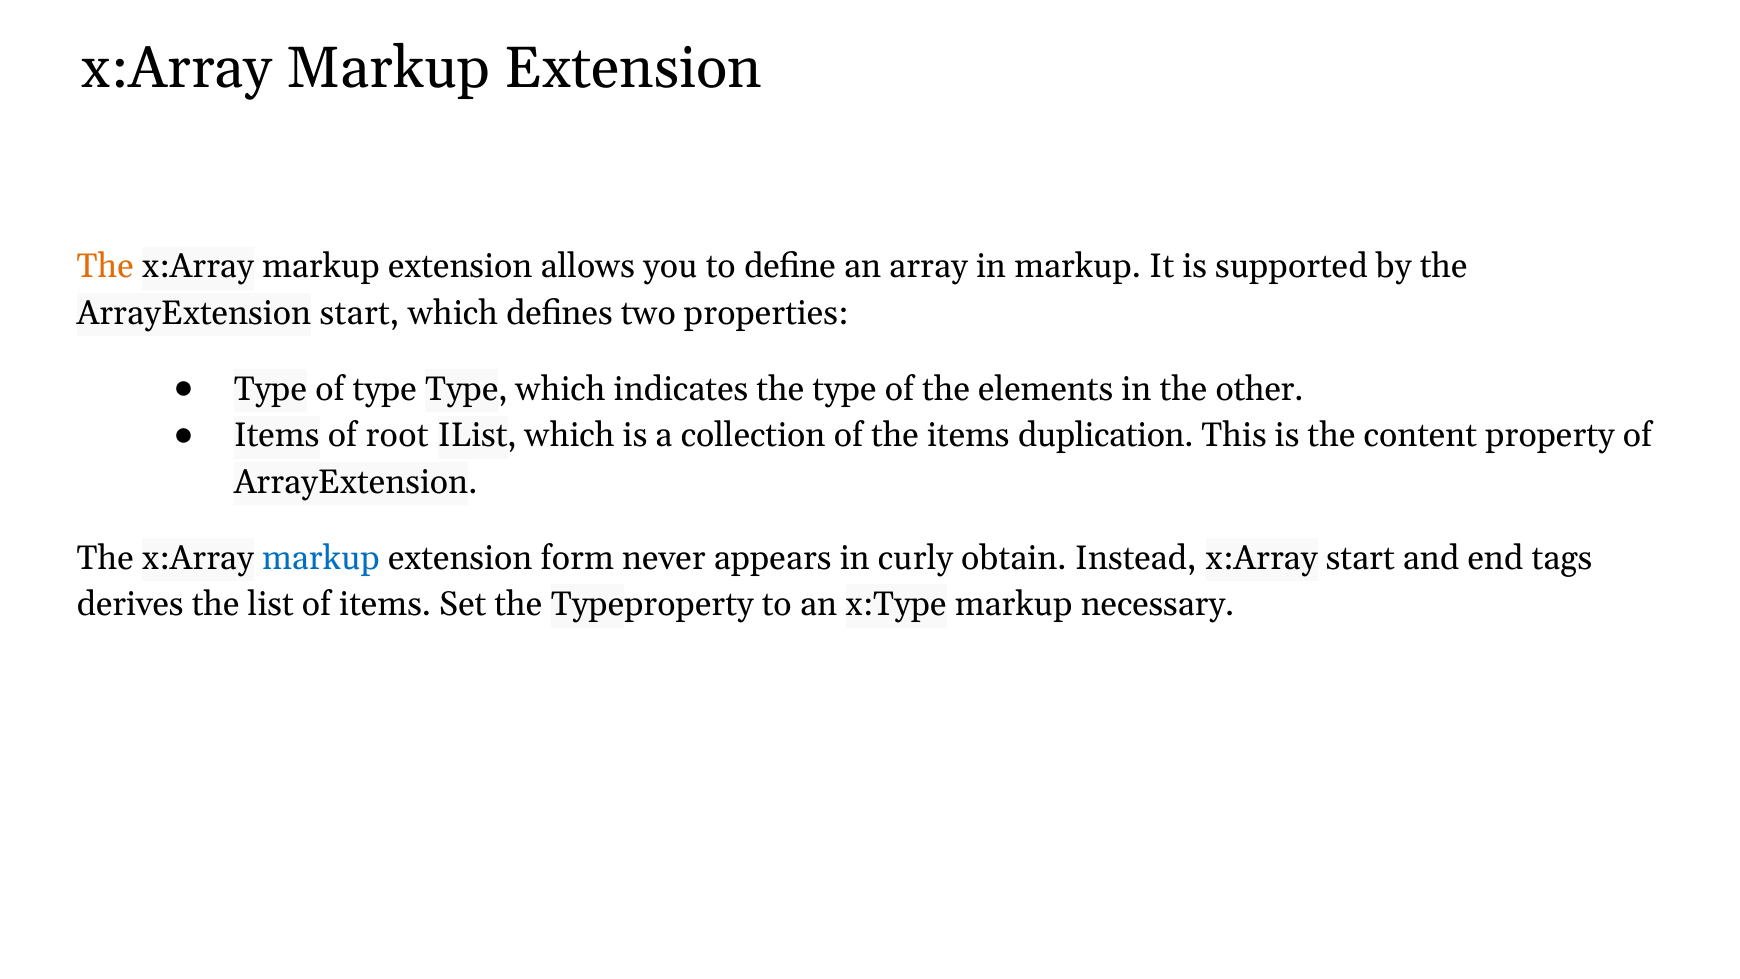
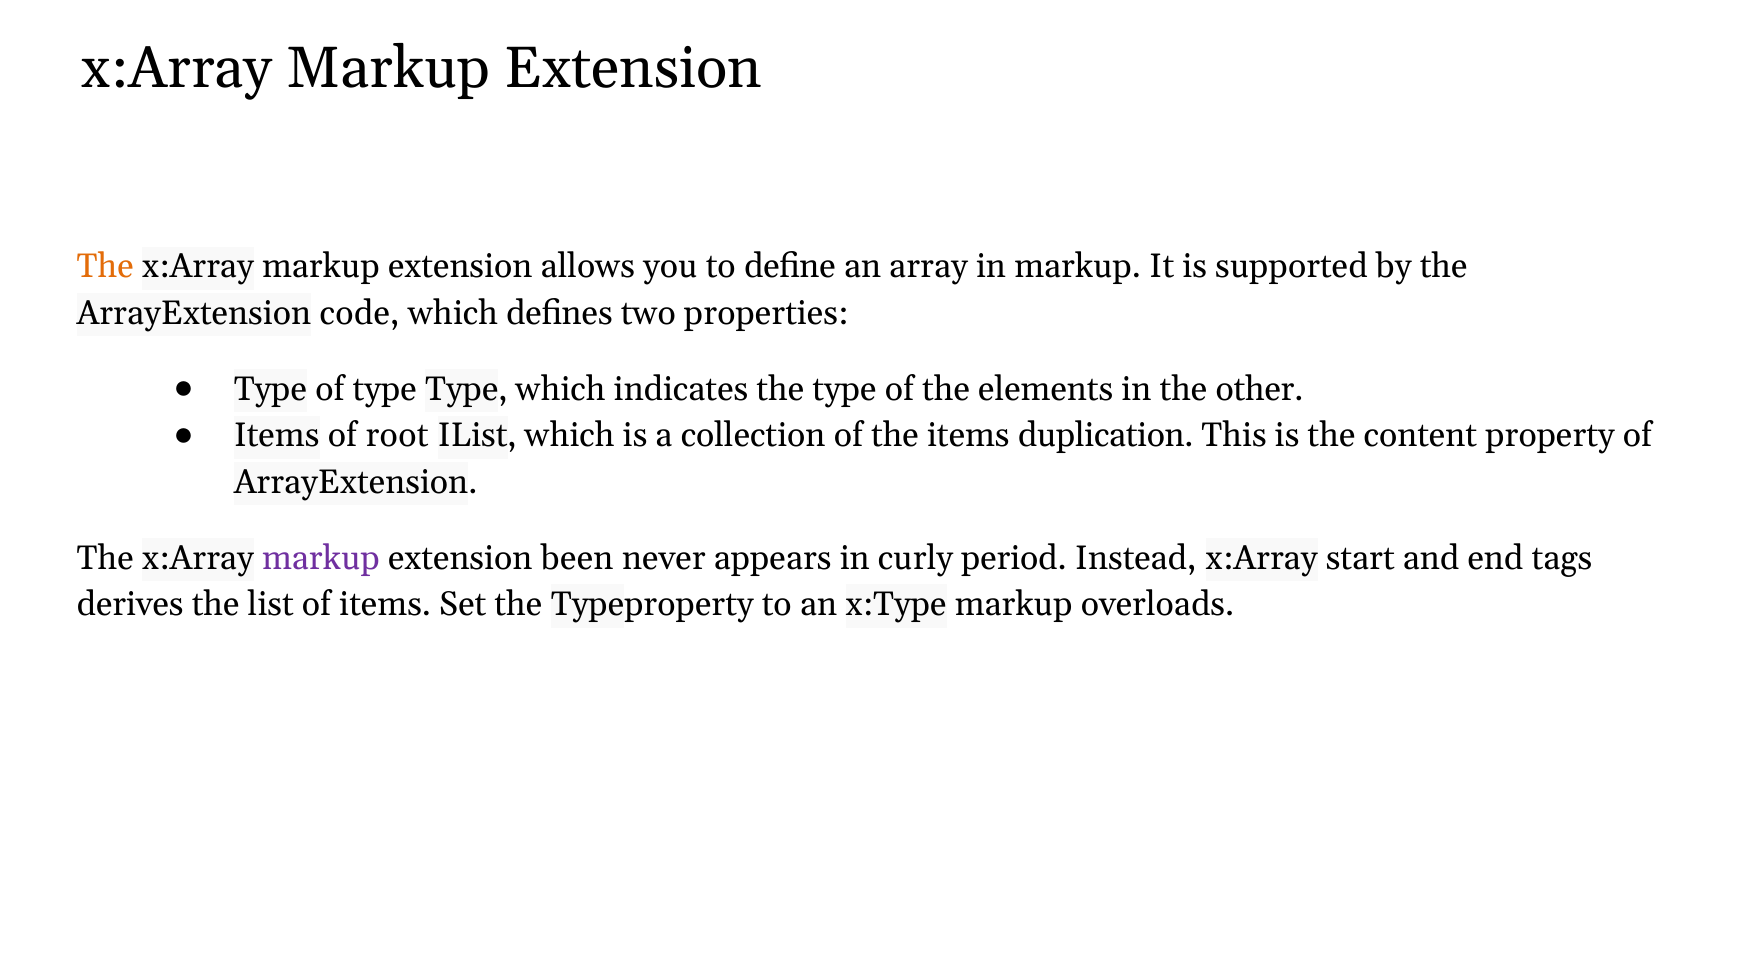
ArrayExtension start: start -> code
markup at (321, 558) colour: blue -> purple
form: form -> been
obtain: obtain -> period
necessary: necessary -> overloads
